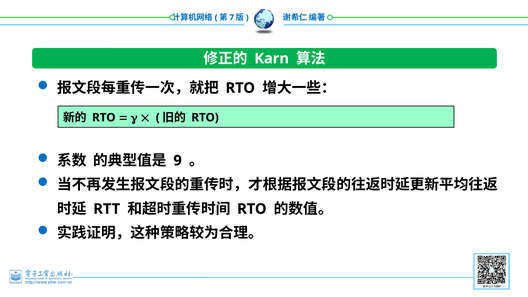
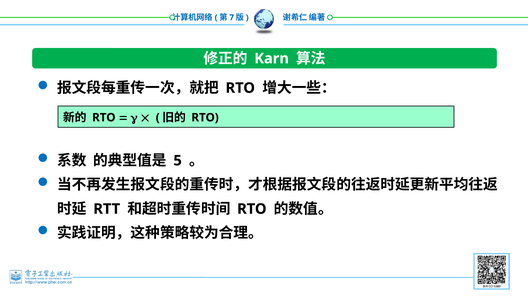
9: 9 -> 5
